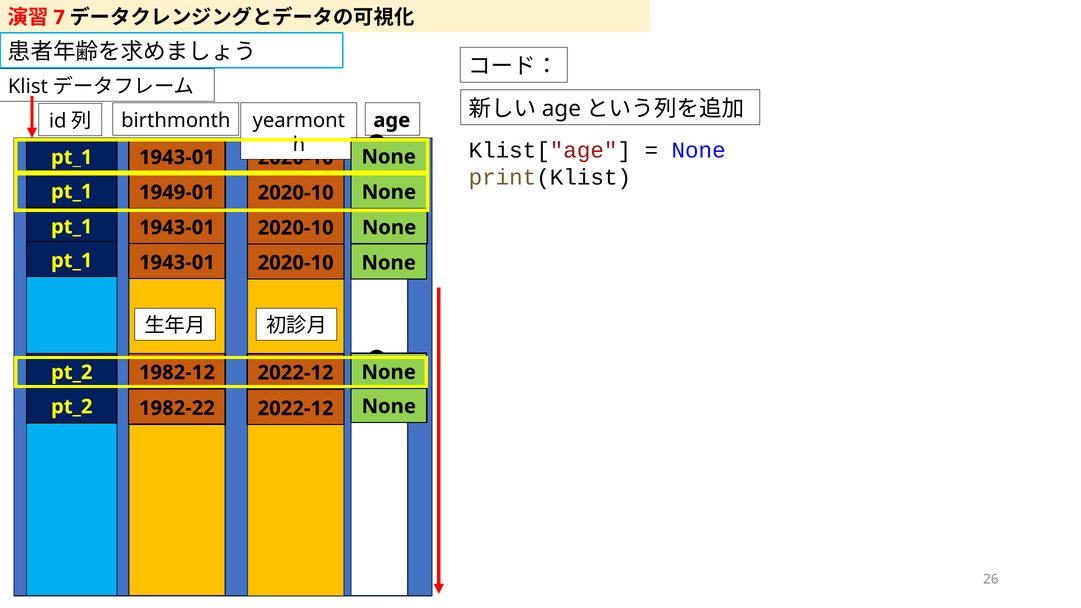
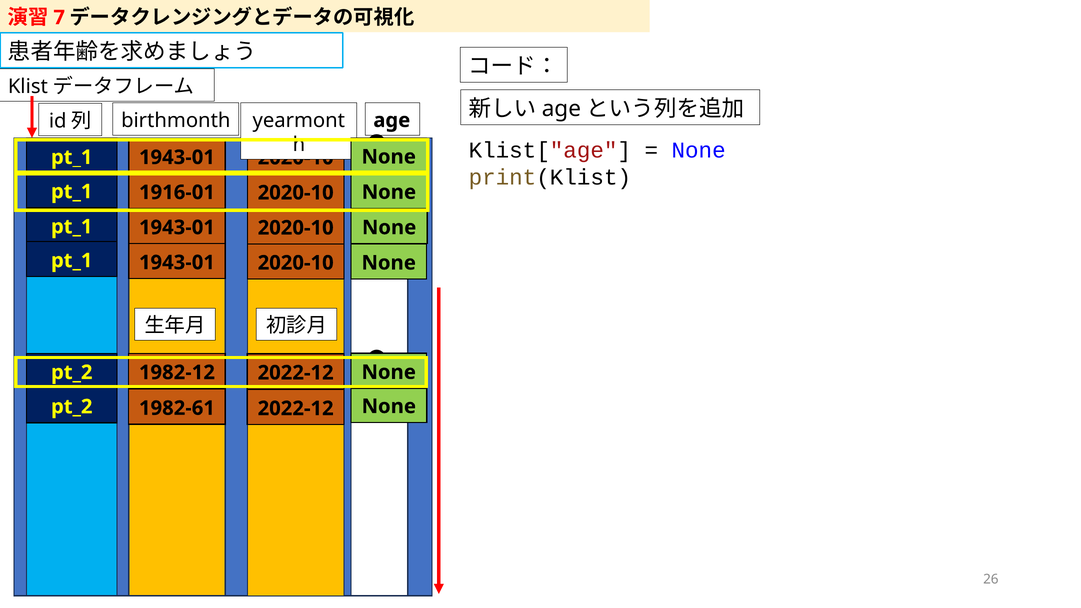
1949-01: 1949-01 -> 1916-01
1982-22: 1982-22 -> 1982-61
